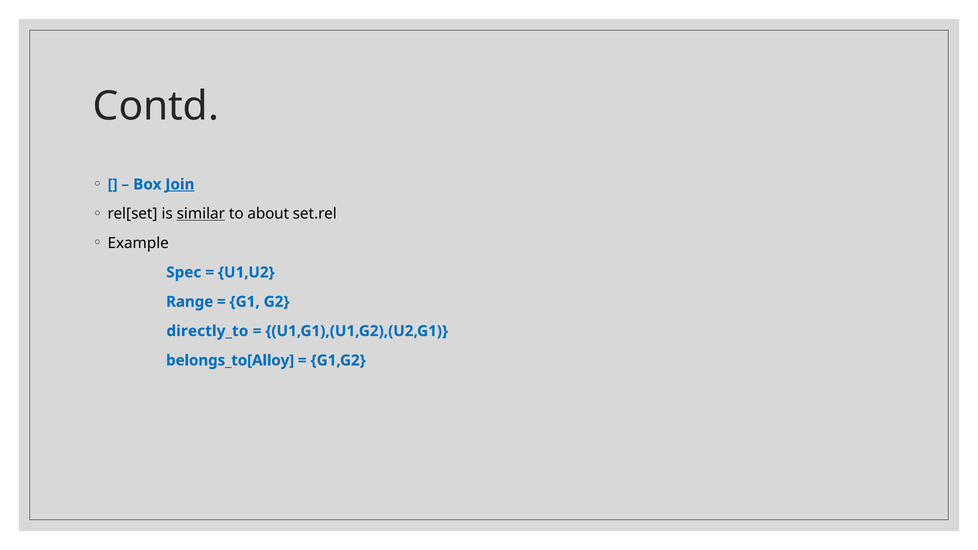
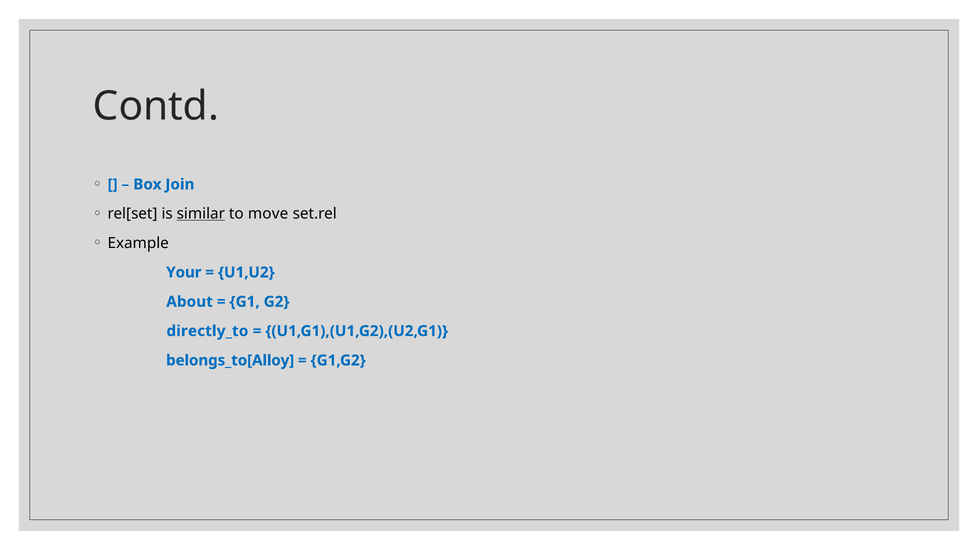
Join underline: present -> none
about: about -> move
Spec: Spec -> Your
Range: Range -> About
